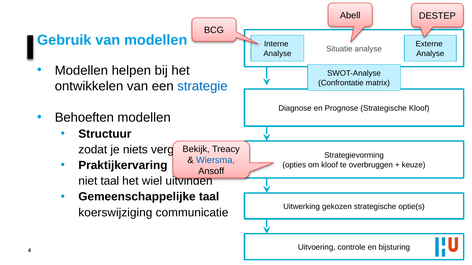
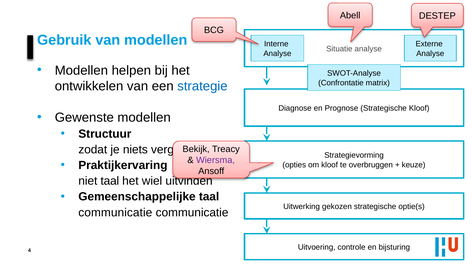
Behoeften: Behoeften -> Gewenste
Wiersma colour: blue -> purple
koerswijziging at (115, 213): koerswijziging -> communicatie
